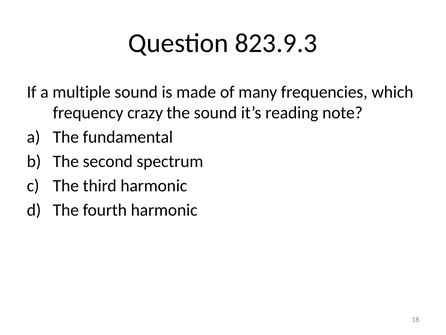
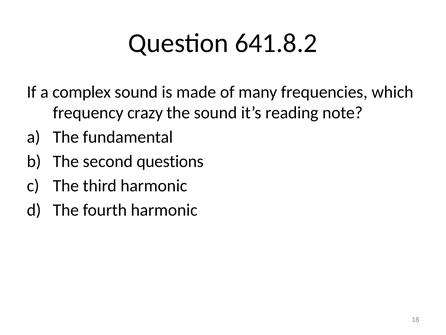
823.9.3: 823.9.3 -> 641.8.2
multiple: multiple -> complex
spectrum: spectrum -> questions
